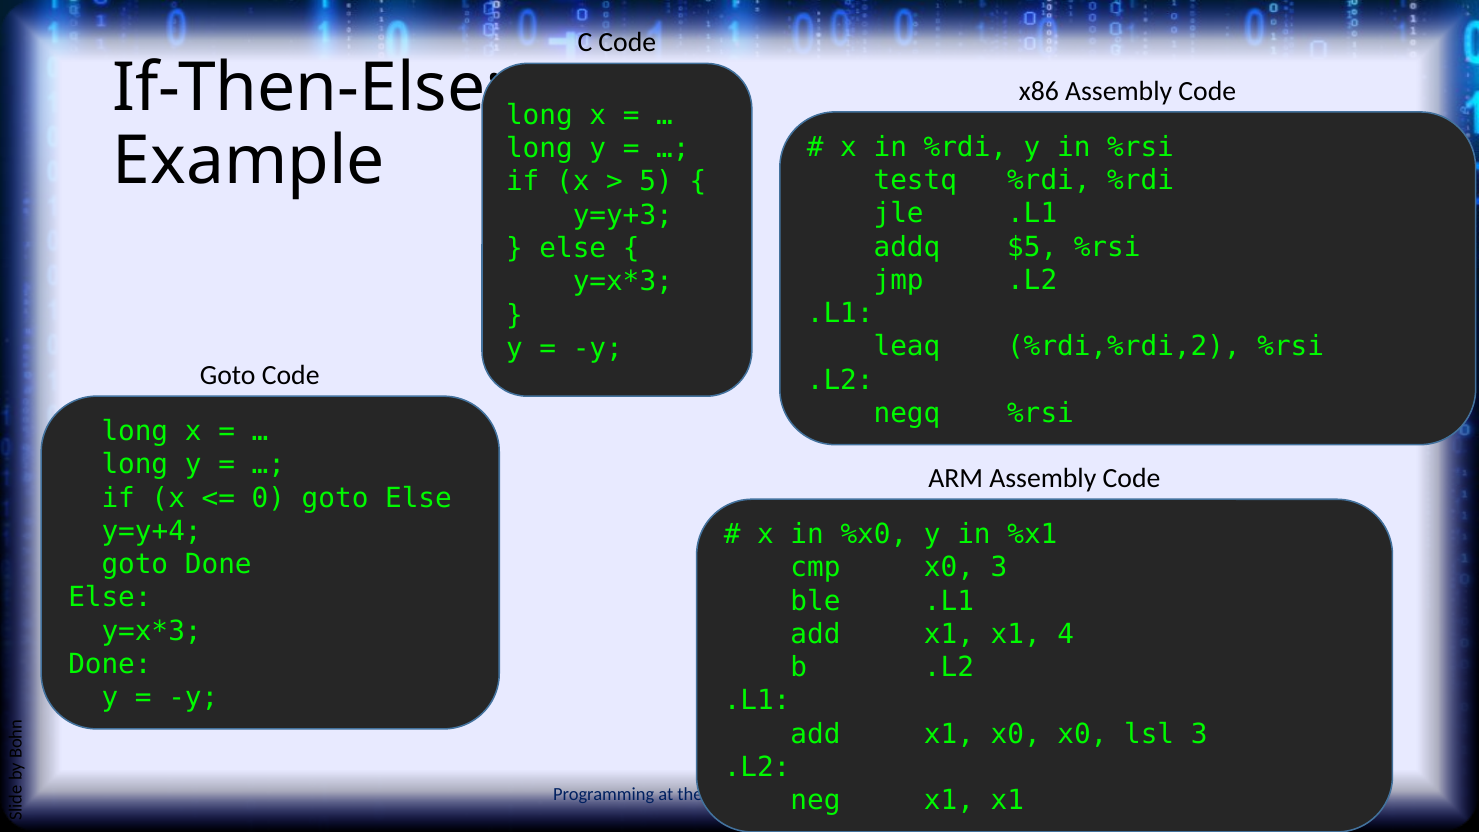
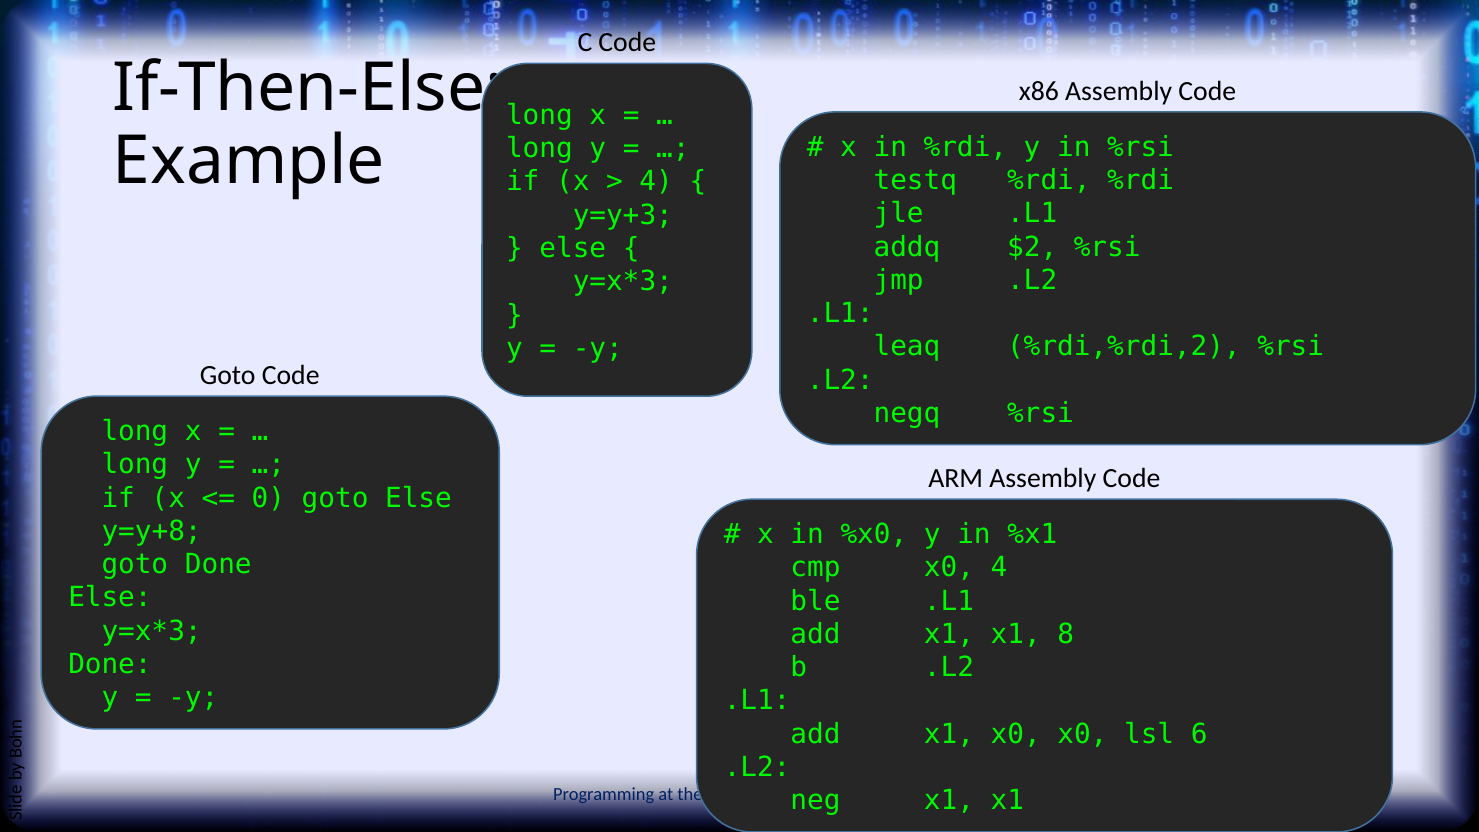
5 at (656, 182): 5 -> 4
$5: $5 -> $2
y=y+4: y=y+4 -> y=y+8
x0 3: 3 -> 4
4: 4 -> 8
lsl 3: 3 -> 6
